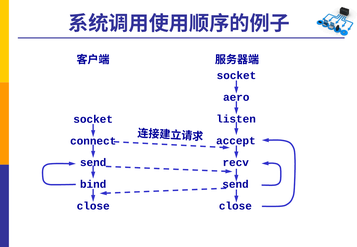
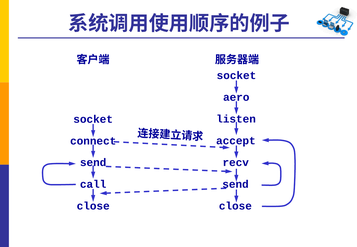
bind: bind -> call
